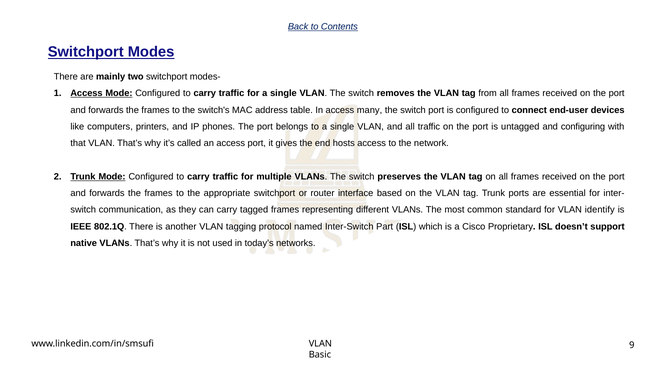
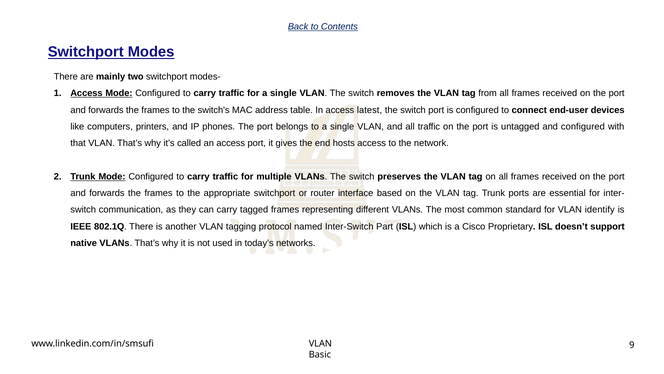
many: many -> latest
and configuring: configuring -> configured
